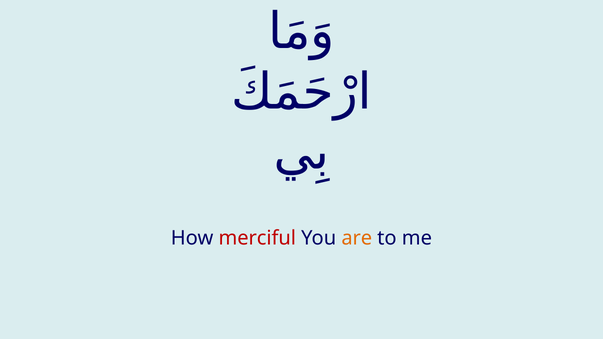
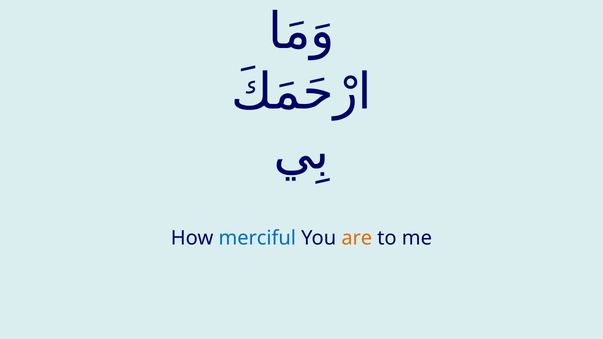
merciful colour: red -> blue
